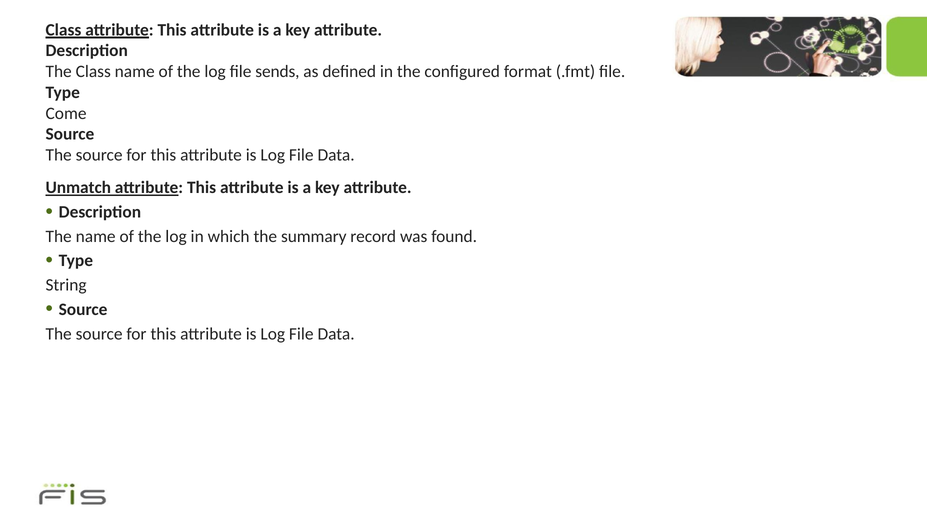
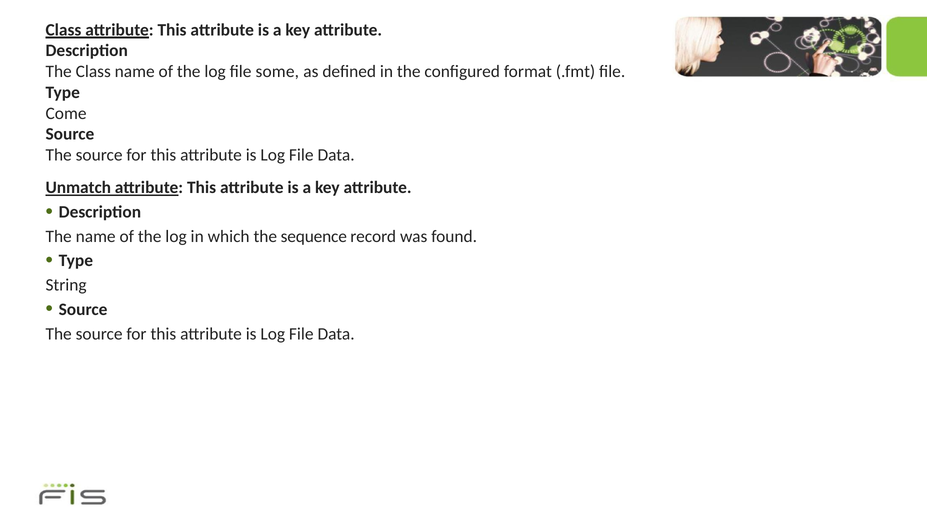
sends: sends -> some
summary: summary -> sequence
